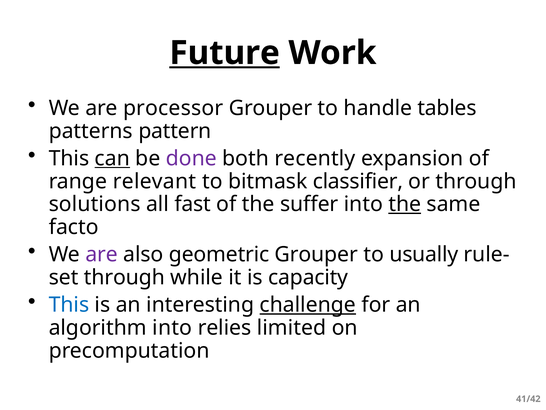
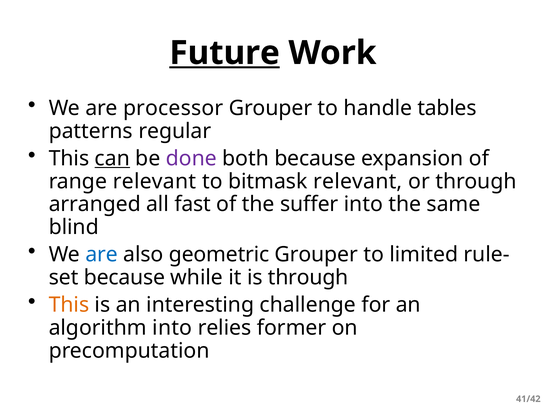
pattern: pattern -> regular
both recently: recently -> because
bitmask classifier: classifier -> relevant
solutions: solutions -> arranged
the at (405, 204) underline: present -> none
facto: facto -> blind
are at (102, 254) colour: purple -> blue
usually: usually -> limited
through at (124, 277): through -> because
is capacity: capacity -> through
This at (69, 305) colour: blue -> orange
challenge underline: present -> none
limited: limited -> former
